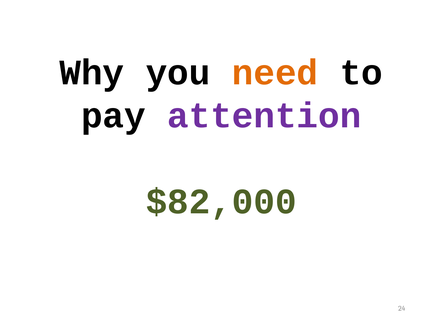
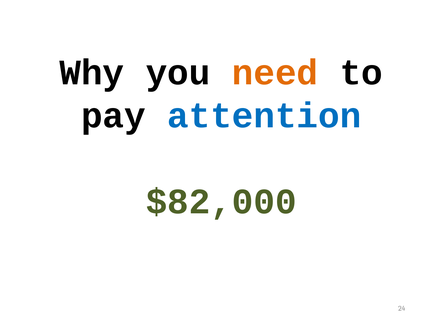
attention colour: purple -> blue
